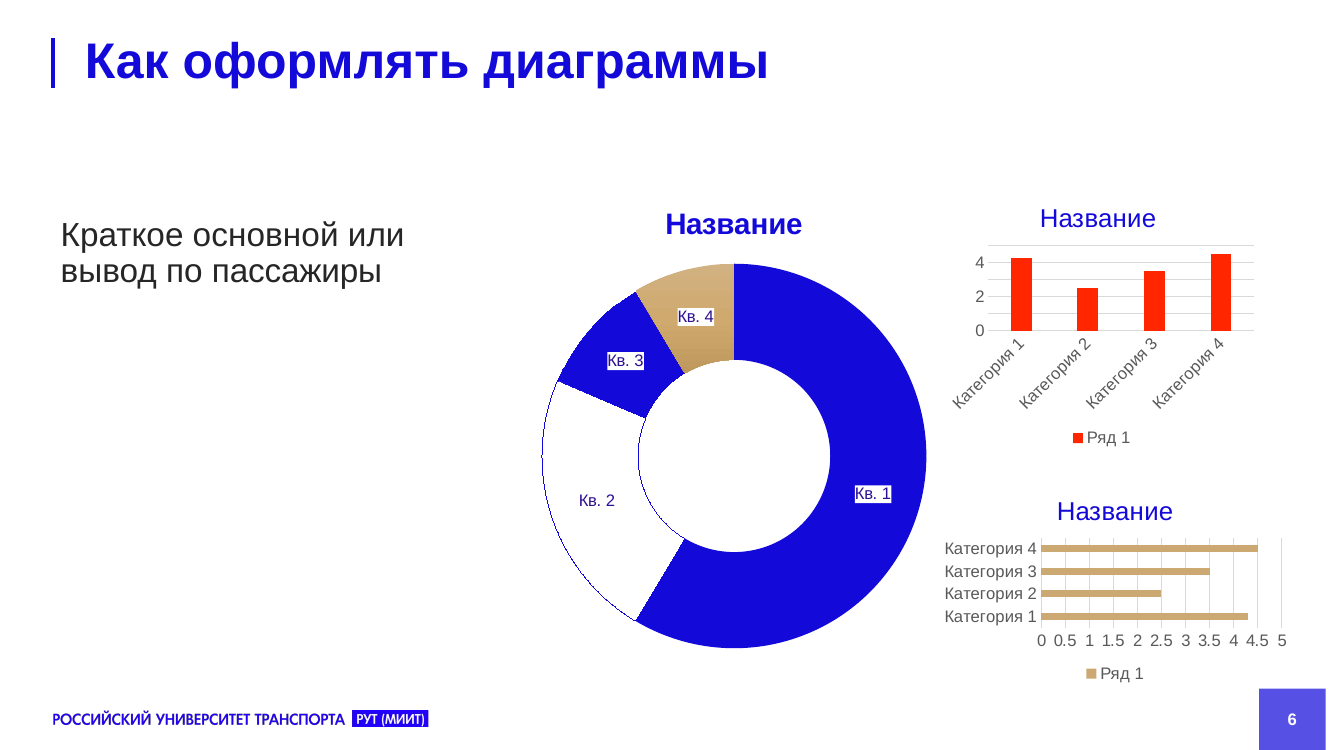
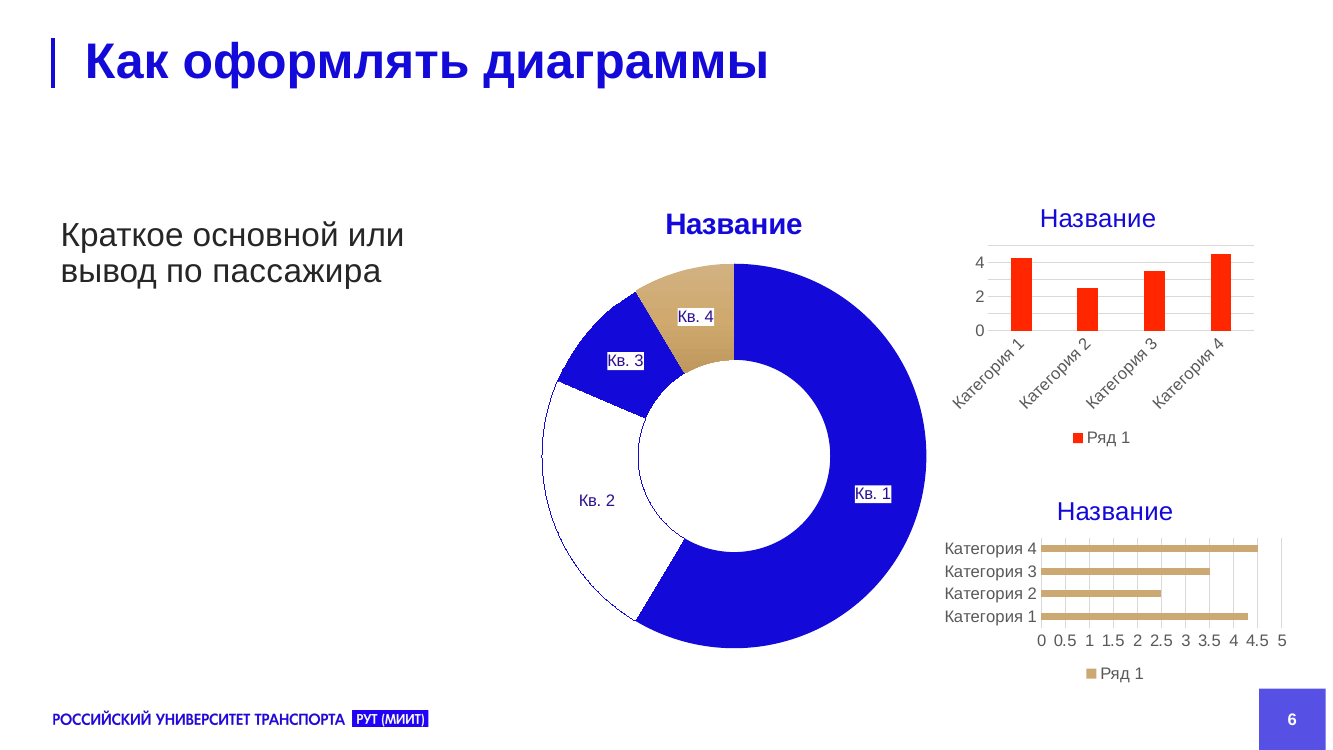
пассажиры: пассажиры -> пассажира
